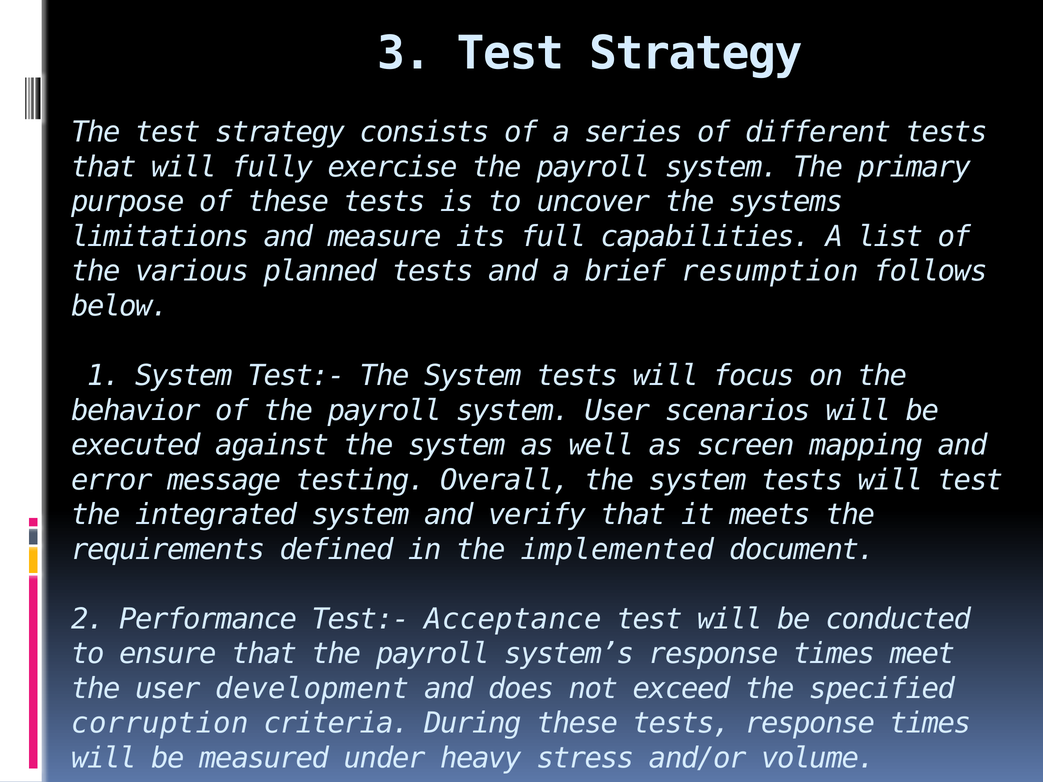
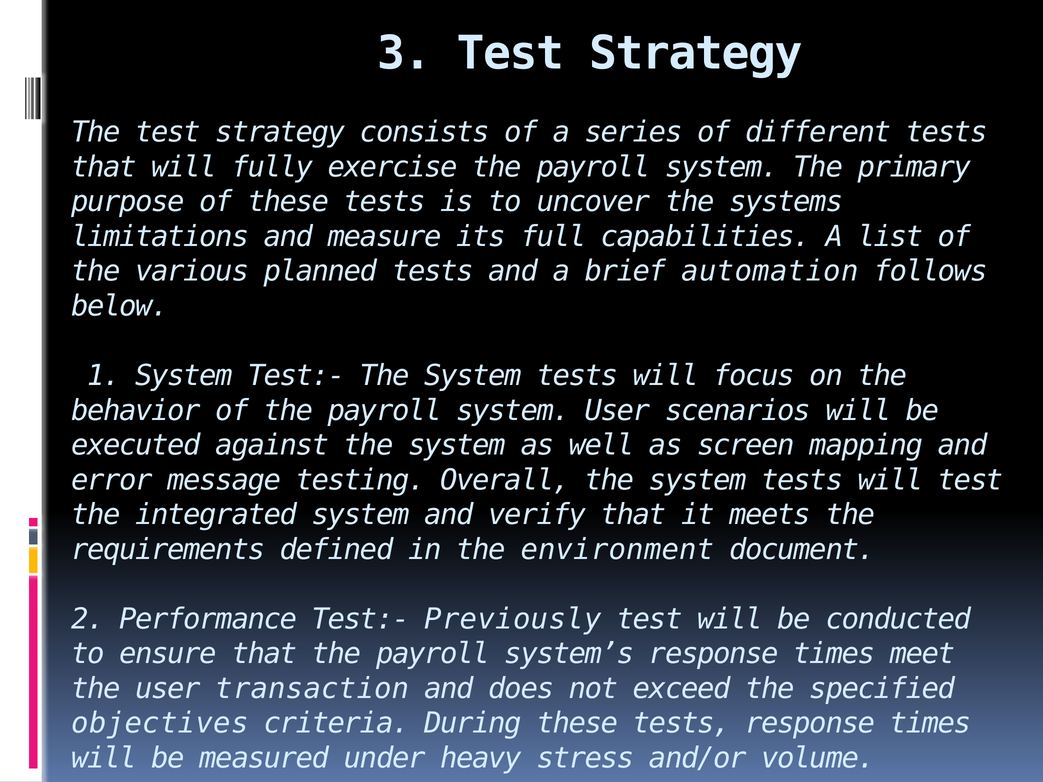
resumption: resumption -> automation
implemented: implemented -> environment
Acceptance: Acceptance -> Previously
development: development -> transaction
corruption: corruption -> objectives
